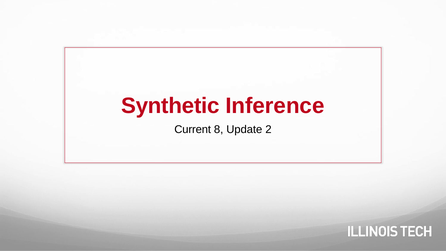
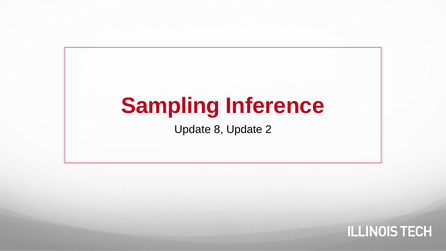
Synthetic: Synthetic -> Sampling
Current at (193, 129): Current -> Update
